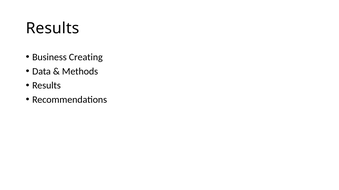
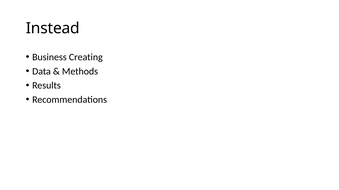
Results at (53, 28): Results -> Instead
